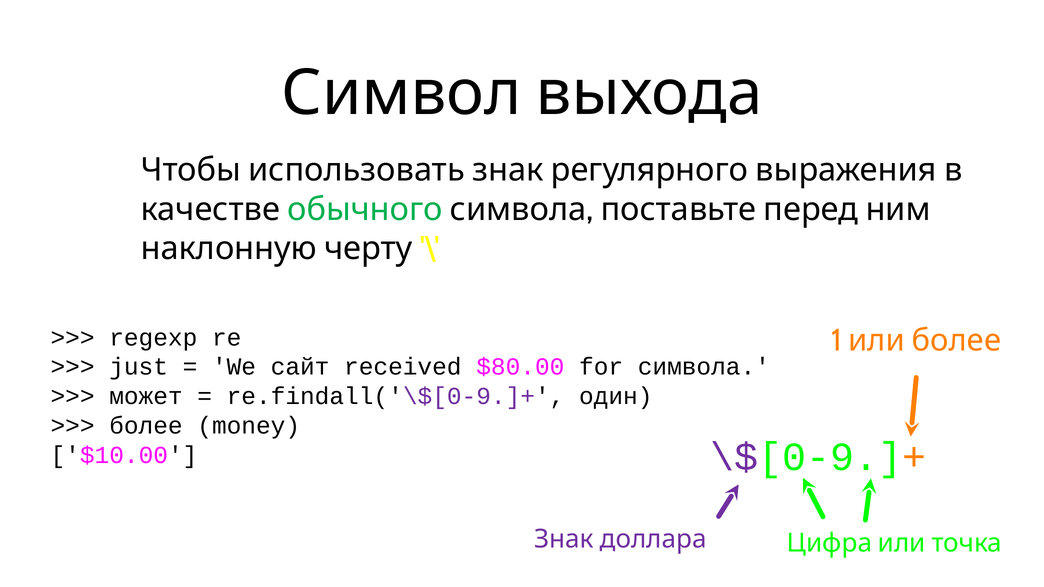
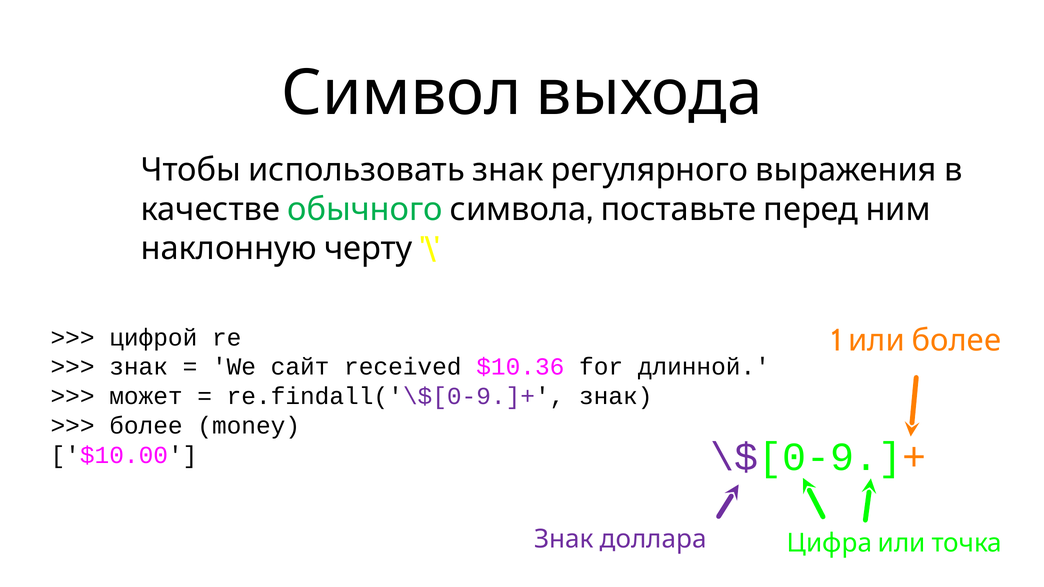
regexp: regexp -> цифрой
just at (139, 367): just -> знак
$80.00: $80.00 -> $10.36
for символа: символа -> длинной
re.findall('\$[0-9.]+ один: один -> знак
